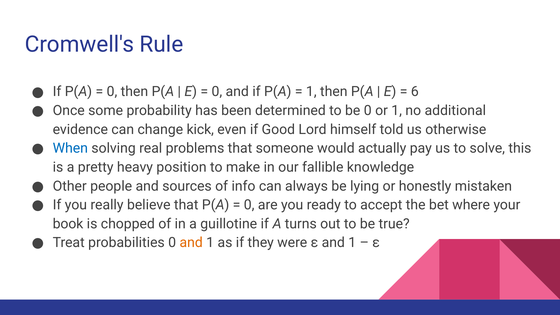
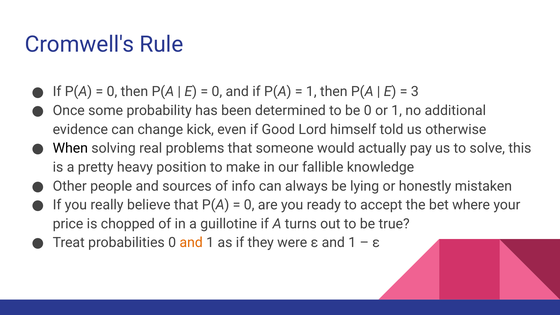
6: 6 -> 3
When colour: blue -> black
book: book -> price
